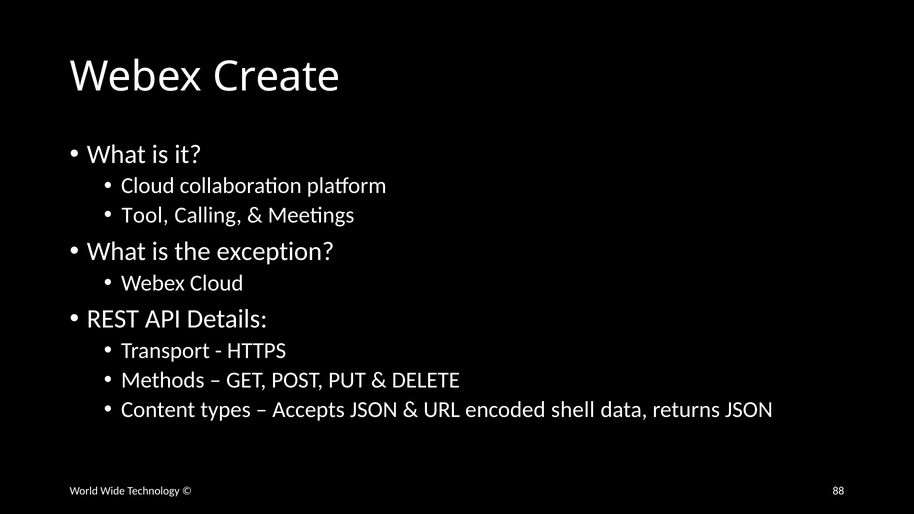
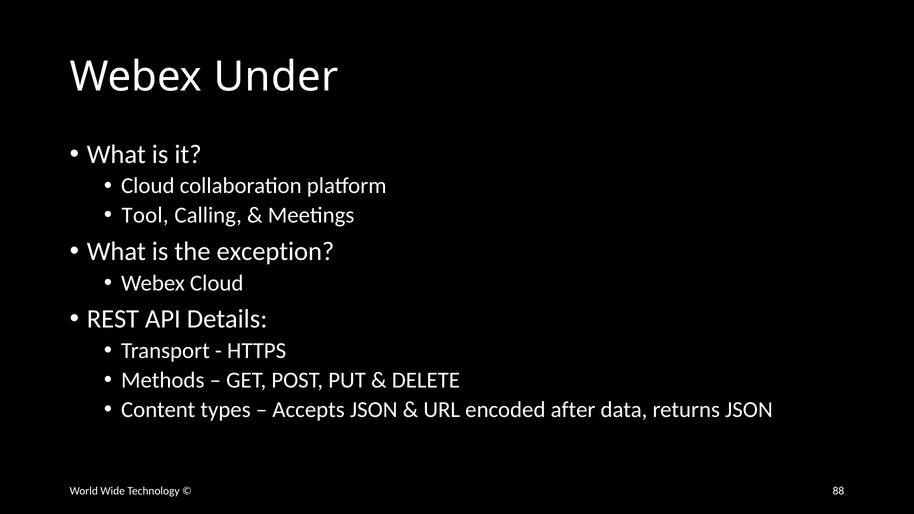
Create: Create -> Under
shell: shell -> after
